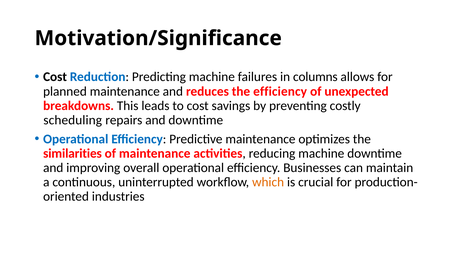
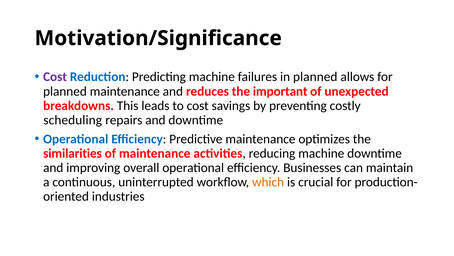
Cost at (55, 77) colour: black -> purple
in columns: columns -> planned
the efficiency: efficiency -> important
